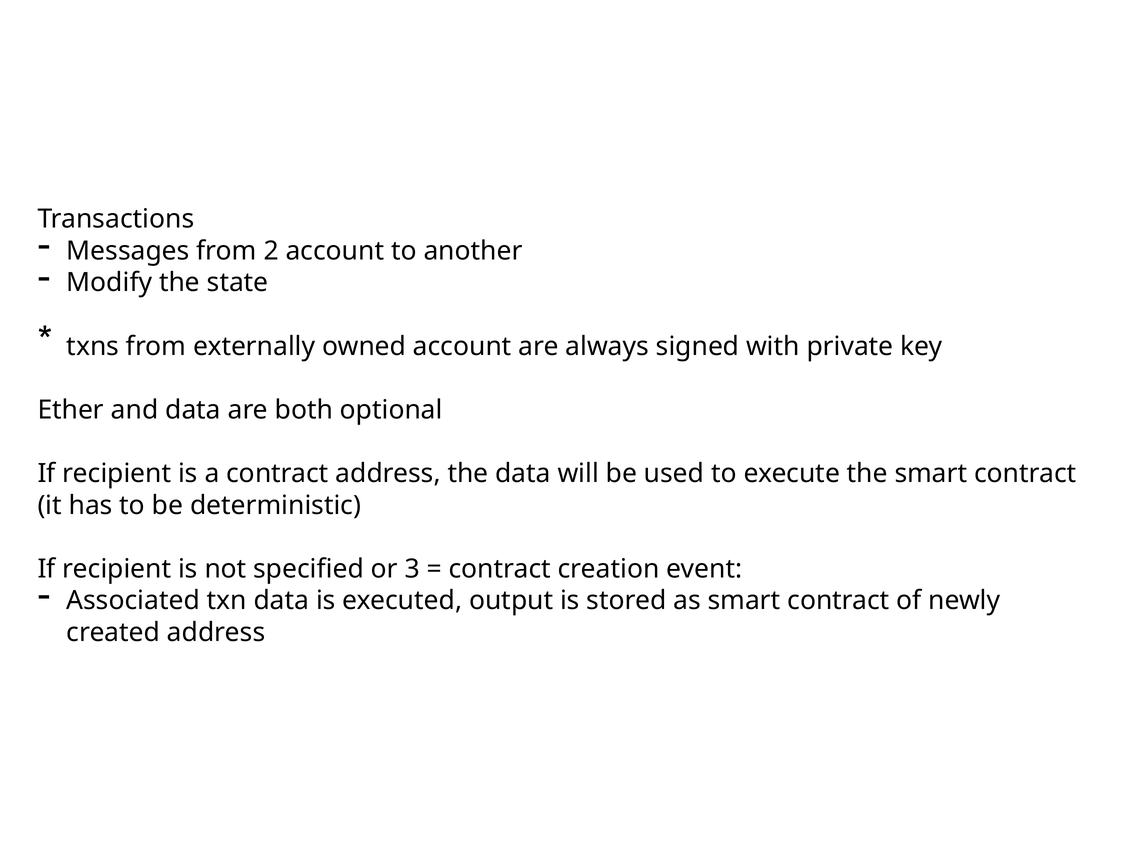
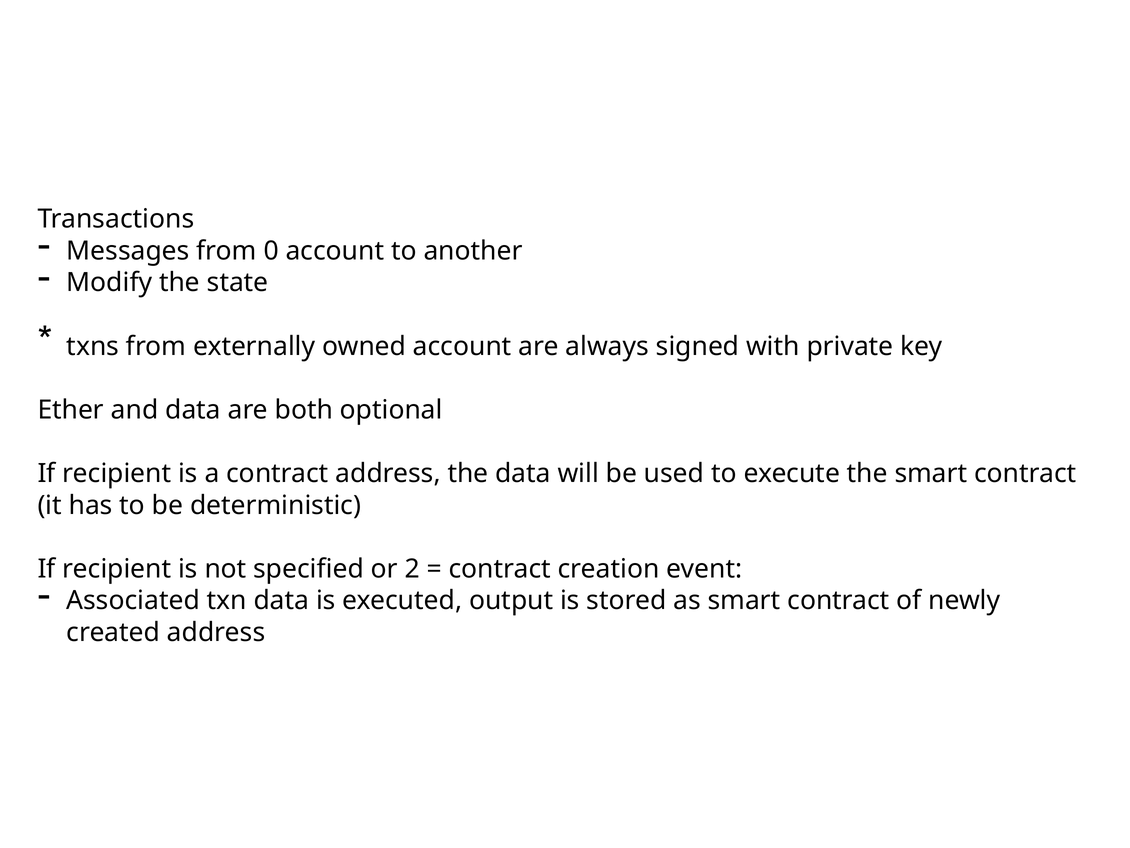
2: 2 -> 0
3: 3 -> 2
